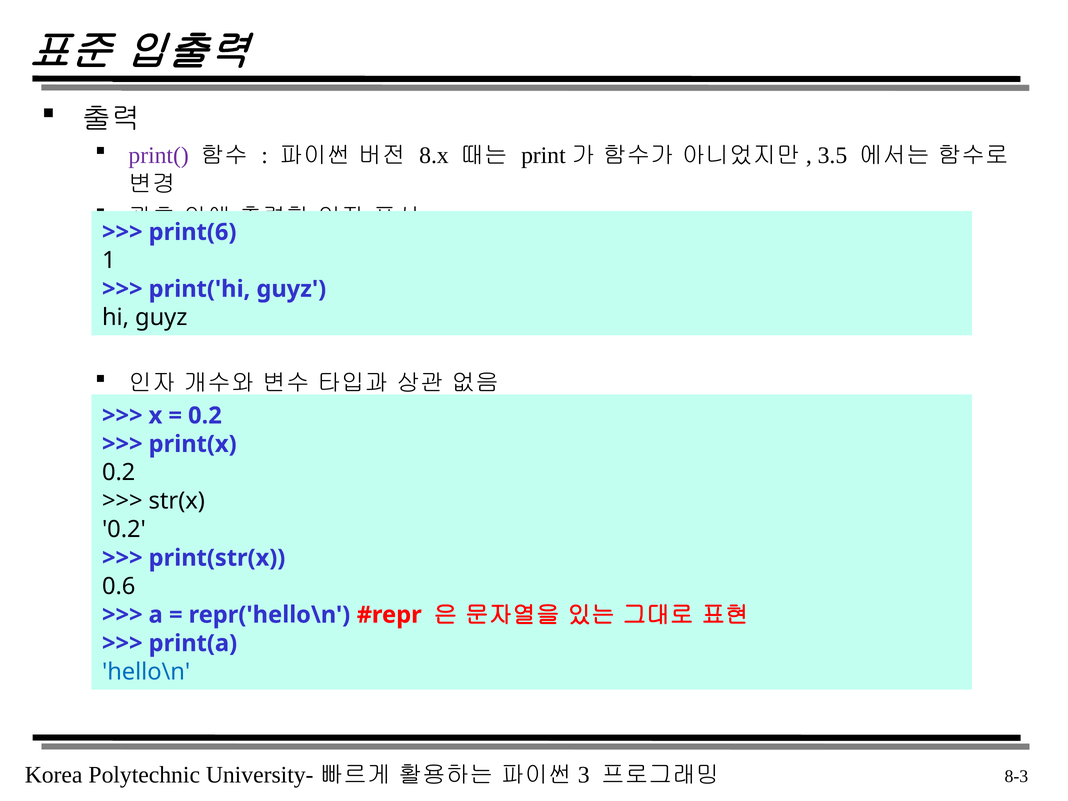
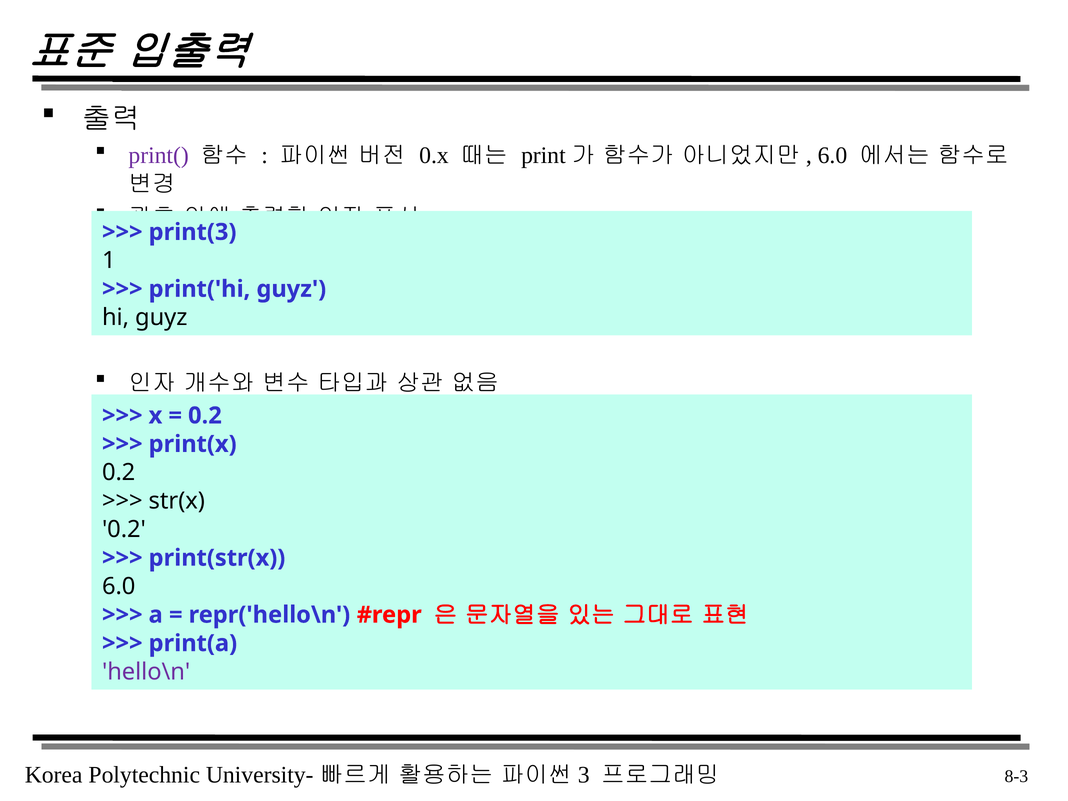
8.x: 8.x -> 0.x
3.5 at (832, 155): 3.5 -> 6.0
print(6: print(6 -> print(3
0.6 at (119, 586): 0.6 -> 6.0
hello\n colour: blue -> purple
